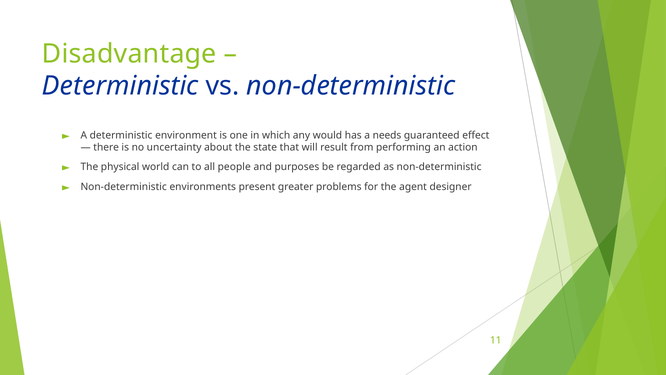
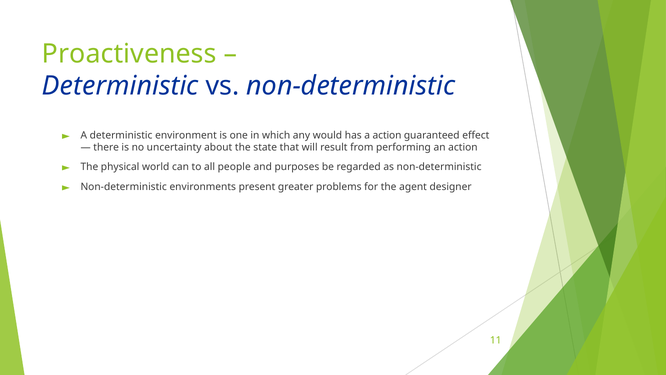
Disadvantage: Disadvantage -> Proactiveness
a needs: needs -> action
